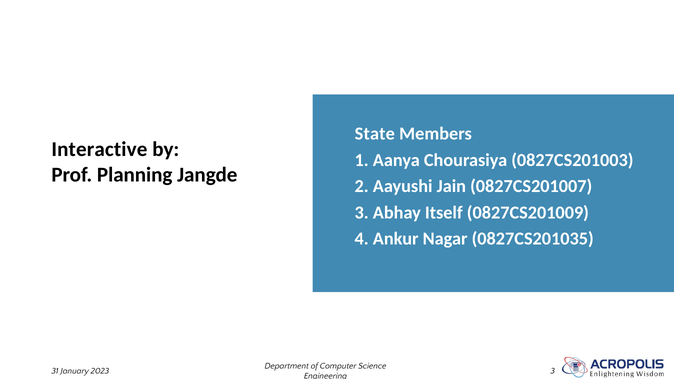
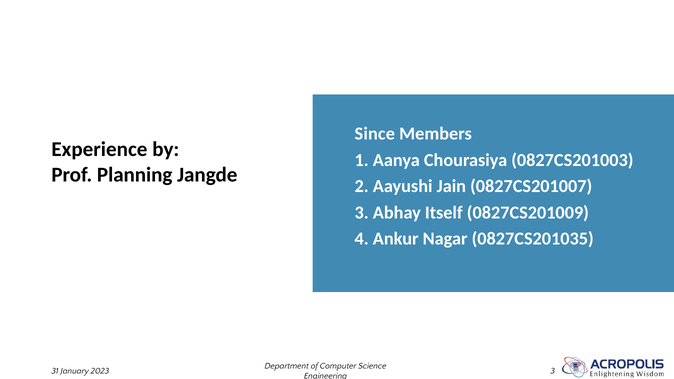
State: State -> Since
Interactive: Interactive -> Experience
